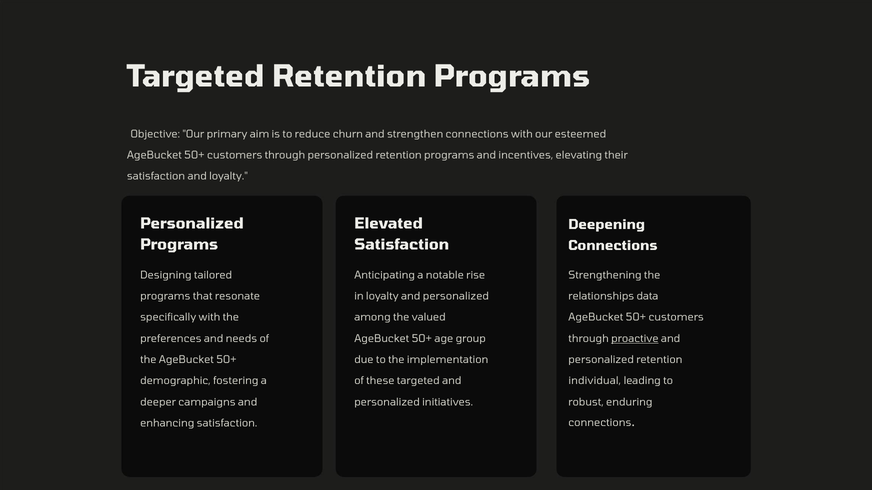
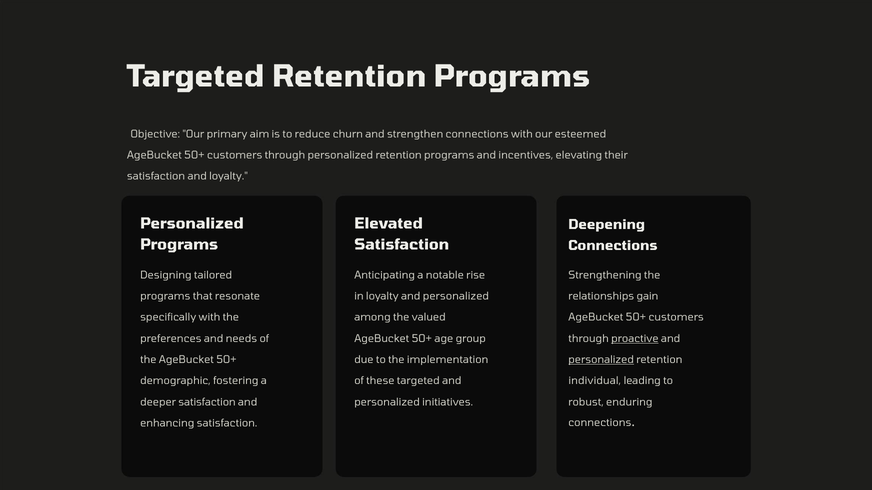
data: data -> gain
personalized at (601, 360) underline: none -> present
deeper campaigns: campaigns -> satisfaction
